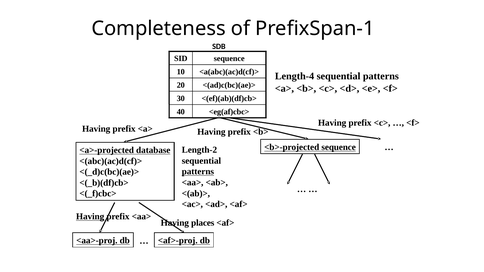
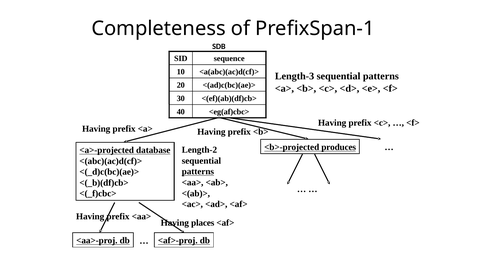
Length-4: Length-4 -> Length-3
<b>-projected sequence: sequence -> produces
Having at (90, 217) underline: present -> none
